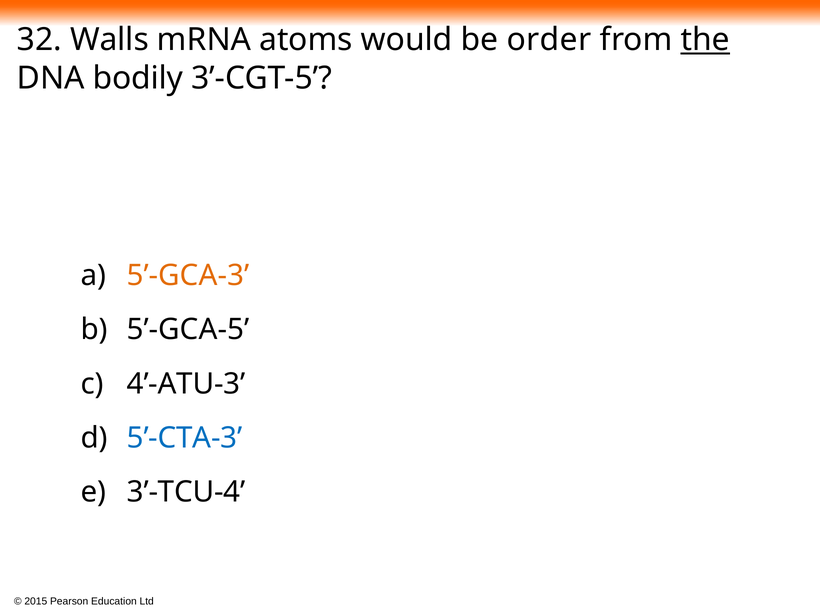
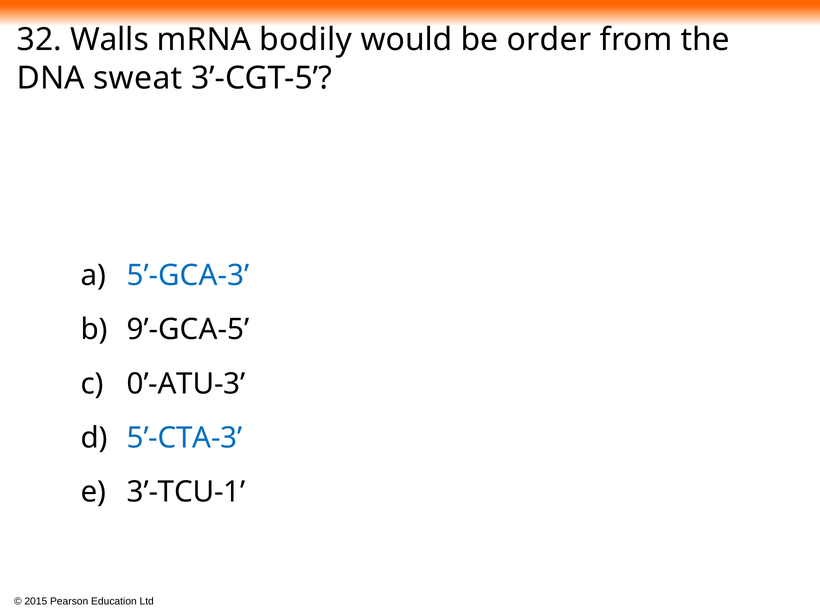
atoms: atoms -> bodily
the underline: present -> none
bodily: bodily -> sweat
5’-GCA-3 colour: orange -> blue
5’-GCA-5: 5’-GCA-5 -> 9’-GCA-5
4’-ATU-3: 4’-ATU-3 -> 0’-ATU-3
3’-TCU-4: 3’-TCU-4 -> 3’-TCU-1
